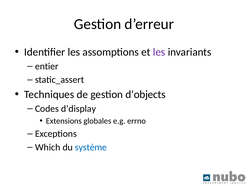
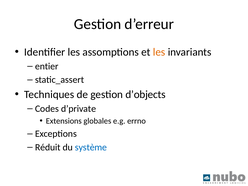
les at (159, 52) colour: purple -> orange
d’display: d’display -> d’private
Which: Which -> Réduit
